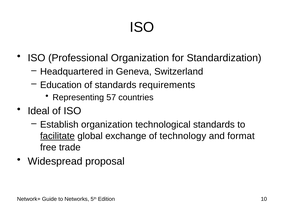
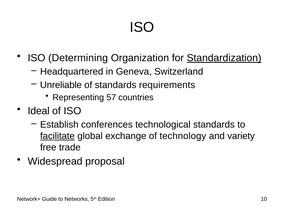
Professional: Professional -> Determining
Standardization underline: none -> present
Education: Education -> Unreliable
Establish organization: organization -> conferences
format: format -> variety
